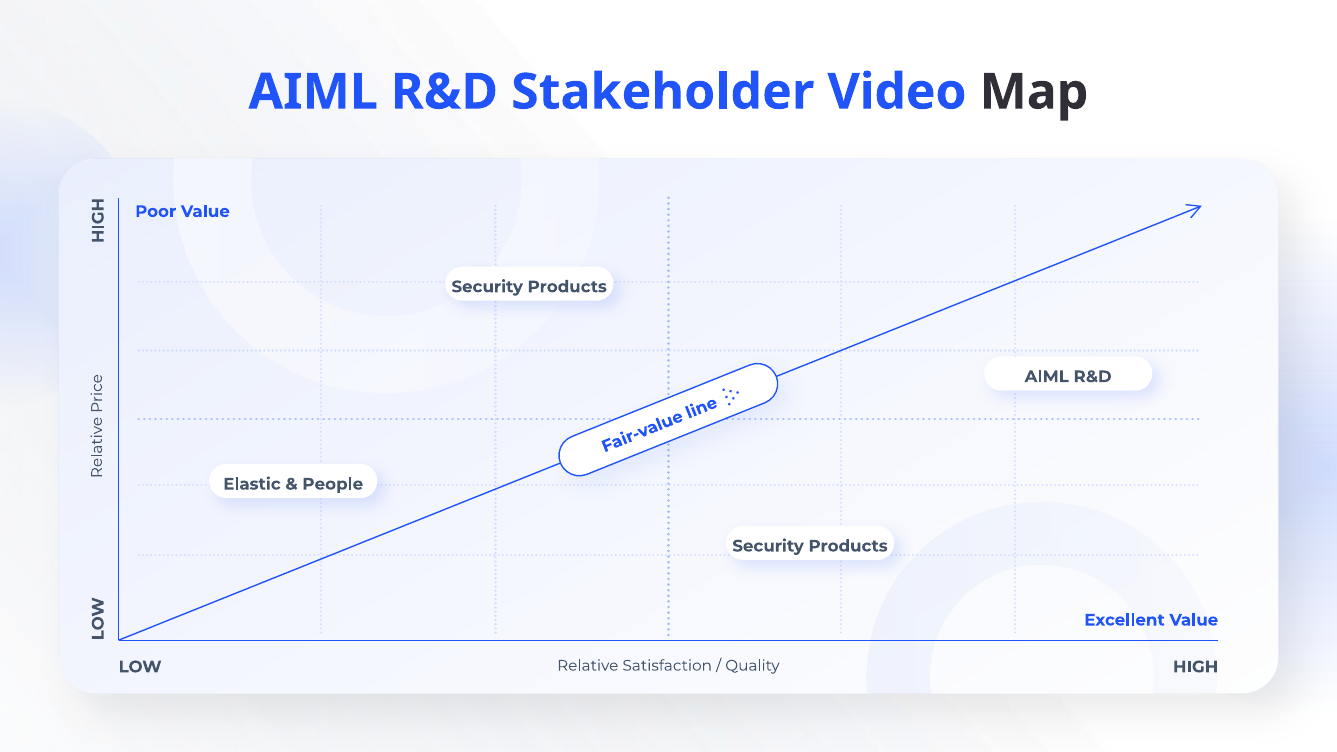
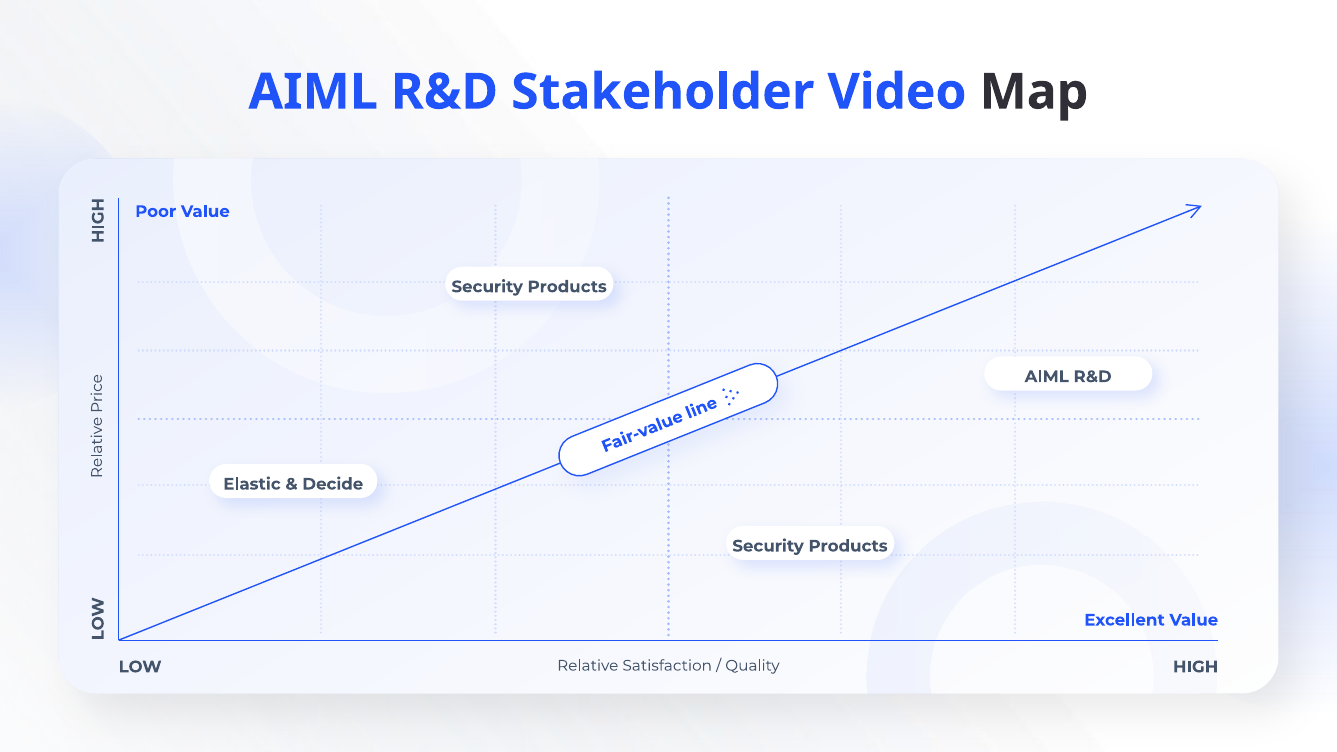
People: People -> Decide
